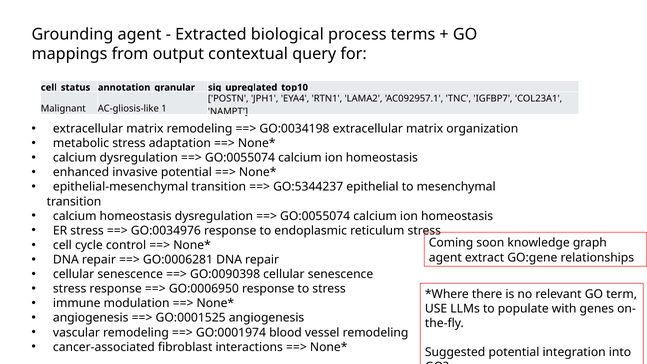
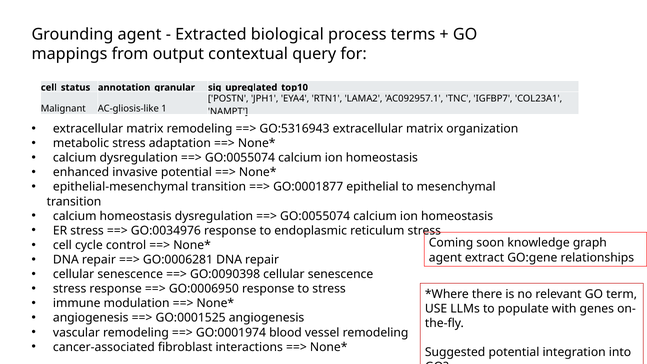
GO:0034198: GO:0034198 -> GO:5316943
GO:5344237: GO:5344237 -> GO:0001877
